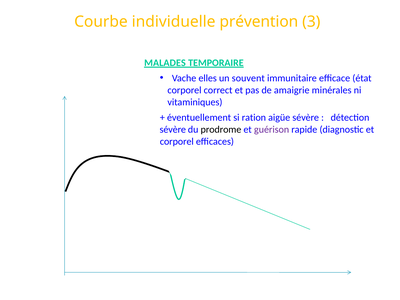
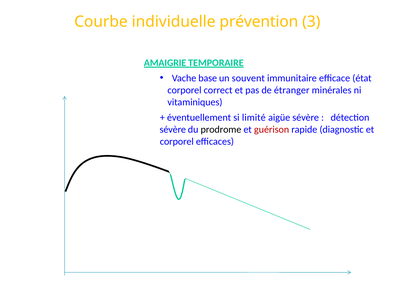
MALADES: MALADES -> AMAIGRIE
elles: elles -> base
amaigrie: amaigrie -> étranger
ration: ration -> limité
guérison colour: purple -> red
